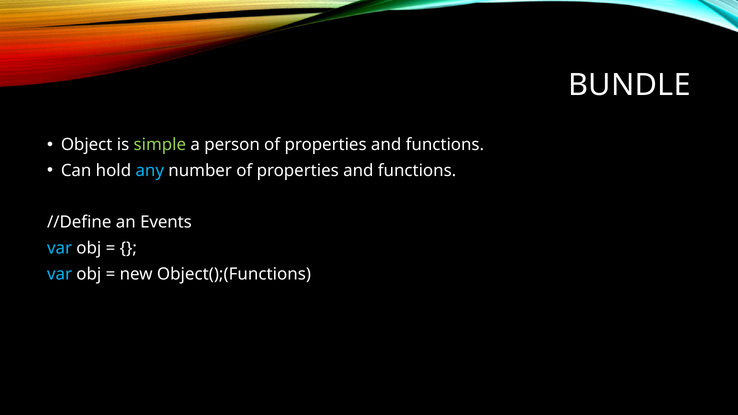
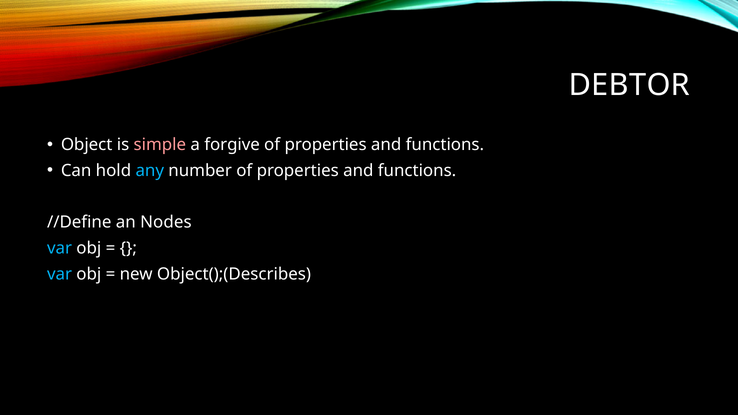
BUNDLE: BUNDLE -> DEBTOR
simple colour: light green -> pink
person: person -> forgive
Events: Events -> Nodes
Object();(Functions: Object();(Functions -> Object();(Describes
